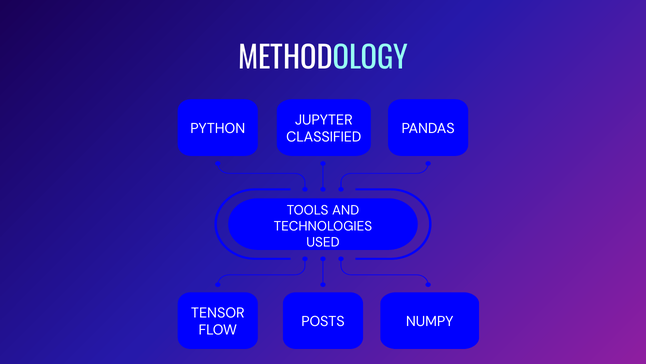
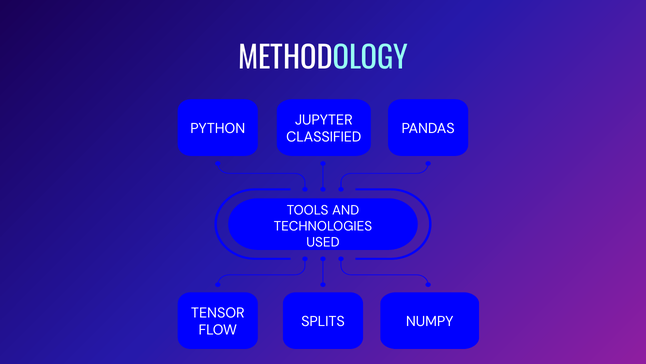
POSTS: POSTS -> SPLITS
